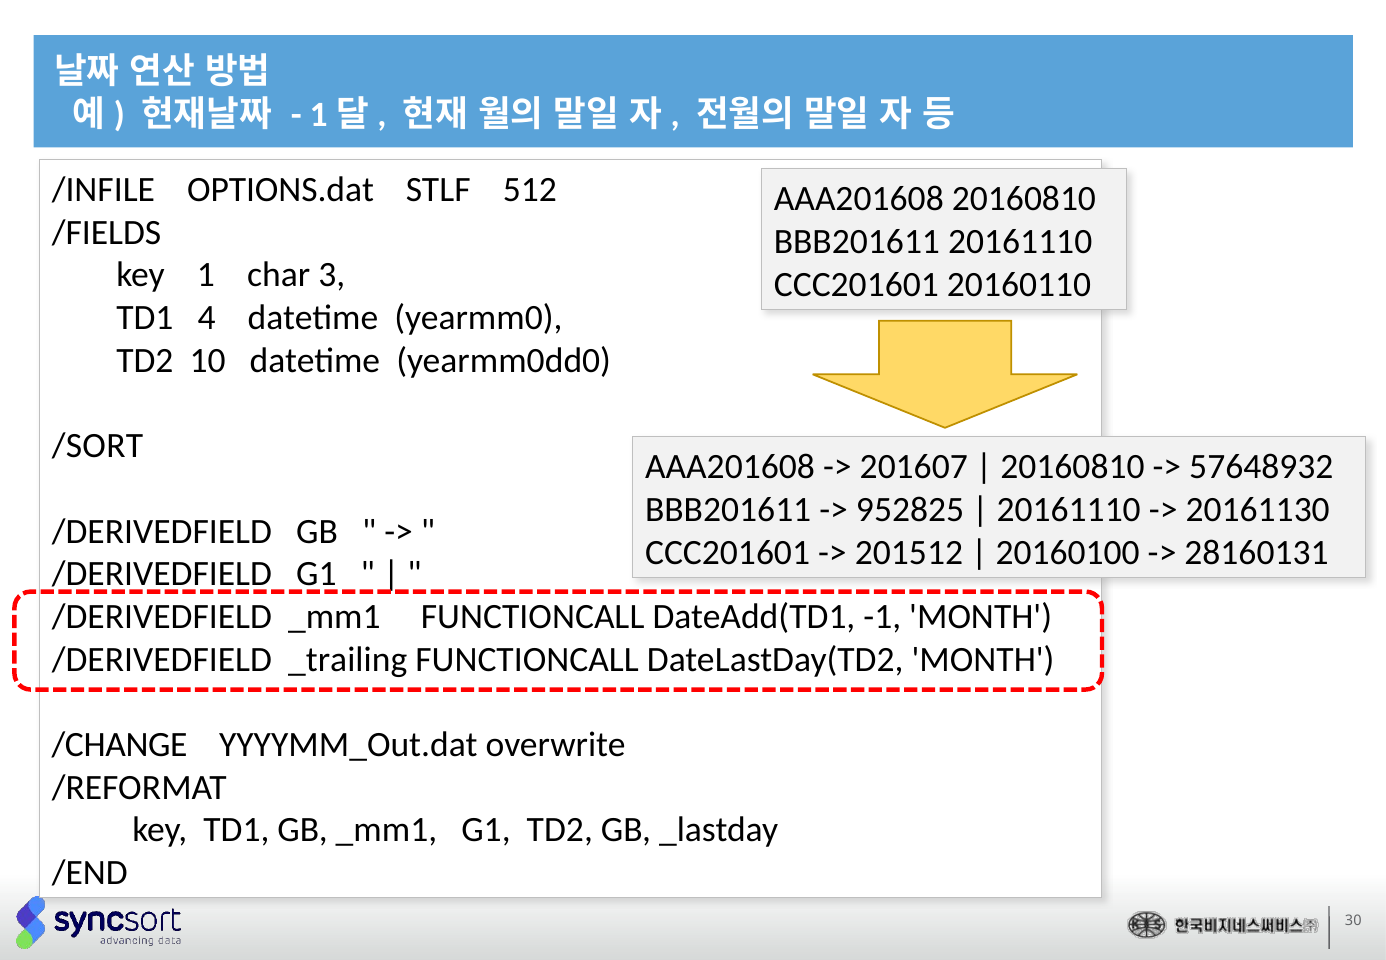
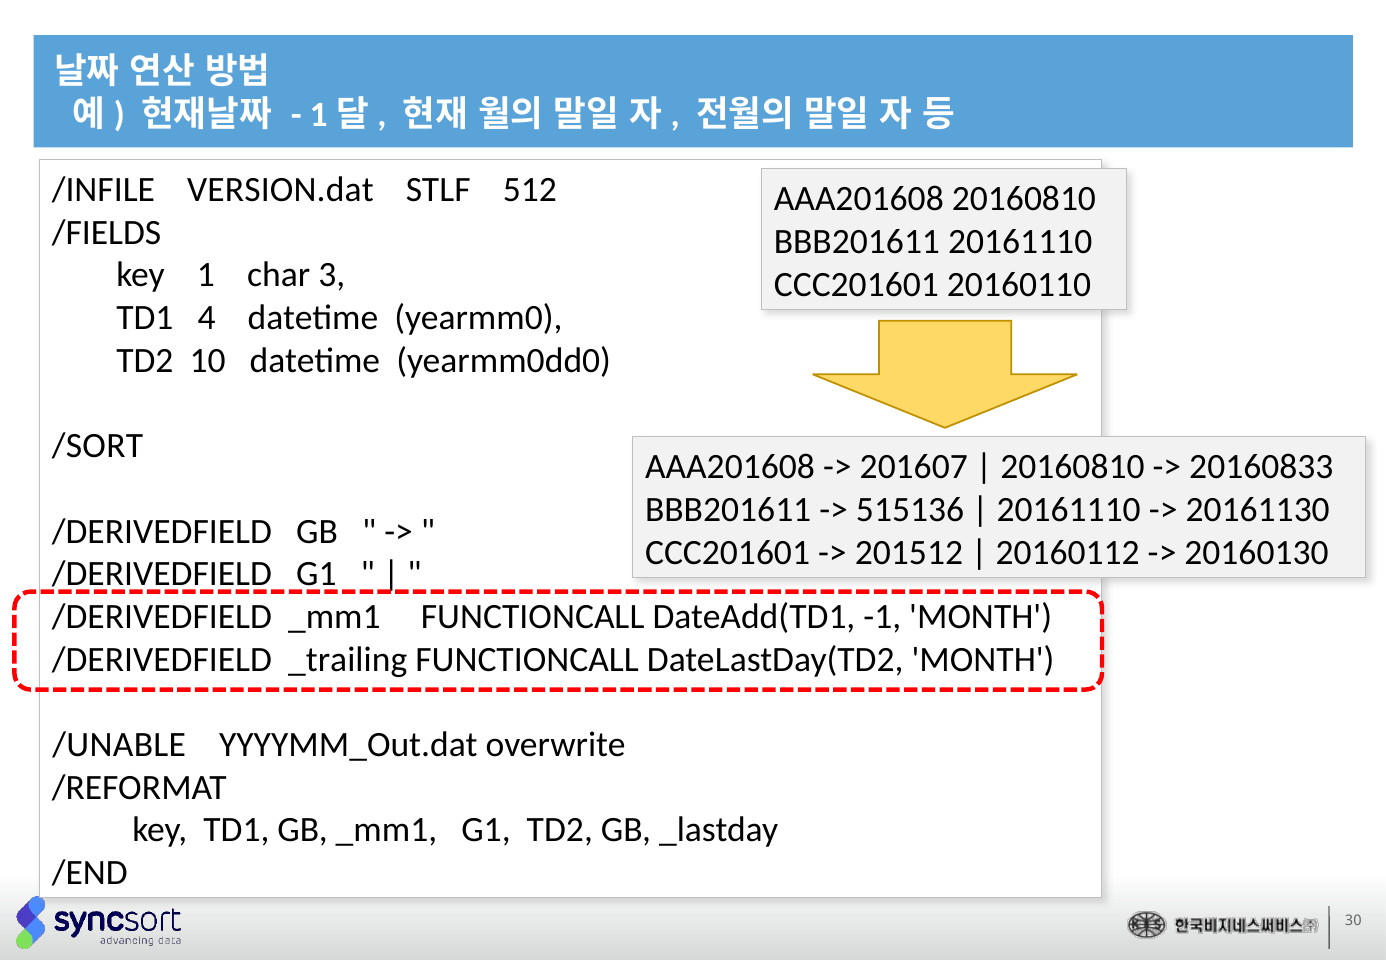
OPTIONS.dat: OPTIONS.dat -> VERSION.dat
57648932: 57648932 -> 20160833
952825: 952825 -> 515136
20160100: 20160100 -> 20160112
28160131: 28160131 -> 20160130
/CHANGE: /CHANGE -> /UNABLE
